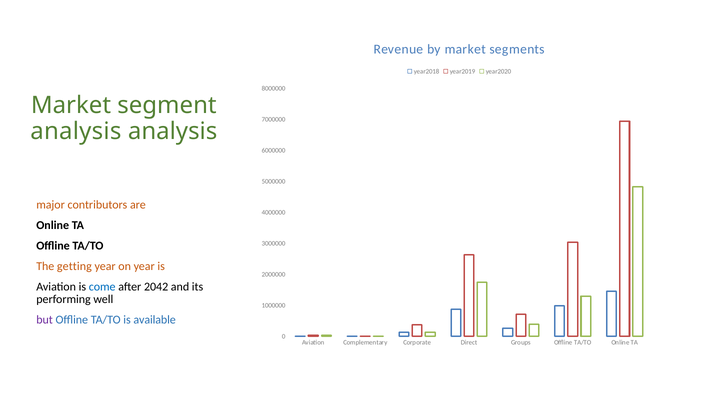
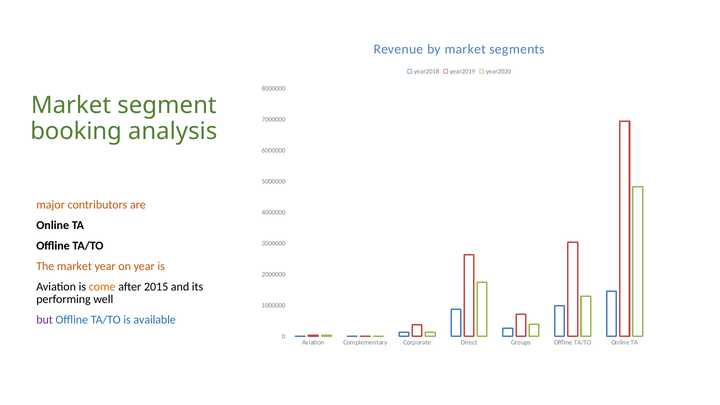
analysis at (76, 131): analysis -> booking
The getting: getting -> market
come colour: blue -> orange
2042: 2042 -> 2015
